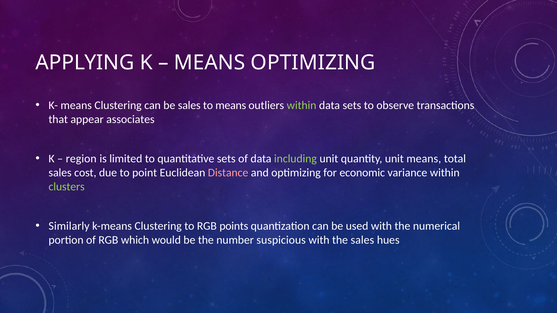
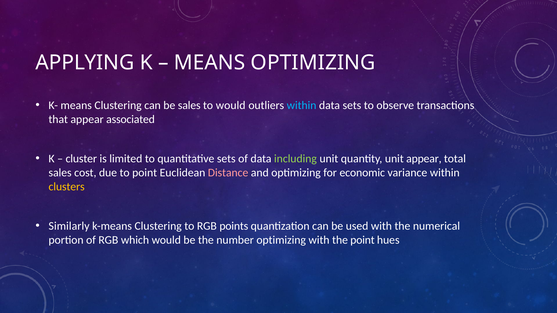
to means: means -> would
within at (302, 106) colour: light green -> light blue
associates: associates -> associated
region: region -> cluster
unit means: means -> appear
clusters colour: light green -> yellow
number suspicious: suspicious -> optimizing
the sales: sales -> point
